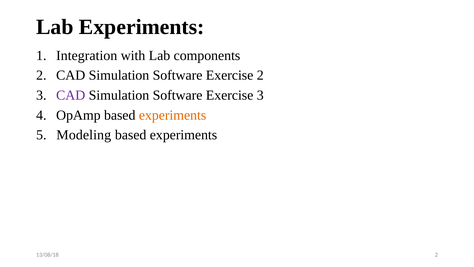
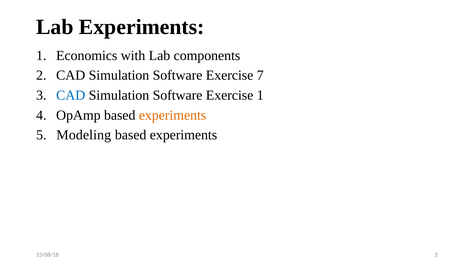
Integration: Integration -> Economics
Exercise 2: 2 -> 7
CAD at (71, 95) colour: purple -> blue
Exercise 3: 3 -> 1
